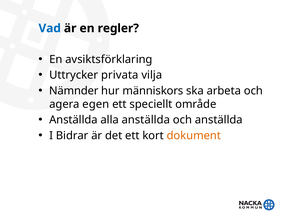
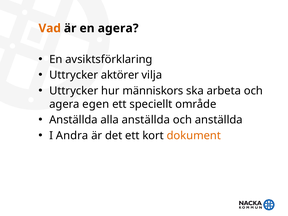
Vad colour: blue -> orange
en regler: regler -> agera
privata: privata -> aktörer
Nämnder at (74, 91): Nämnder -> Uttrycker
Bidrar: Bidrar -> Andra
